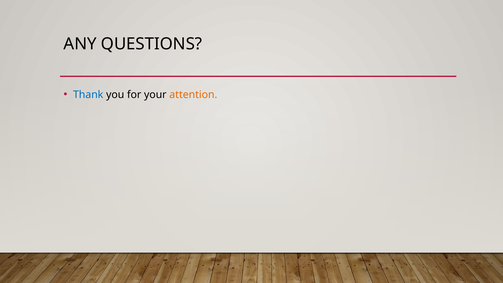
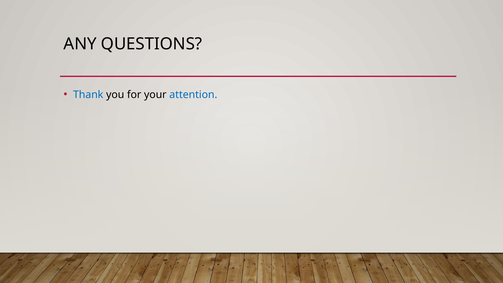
attention colour: orange -> blue
